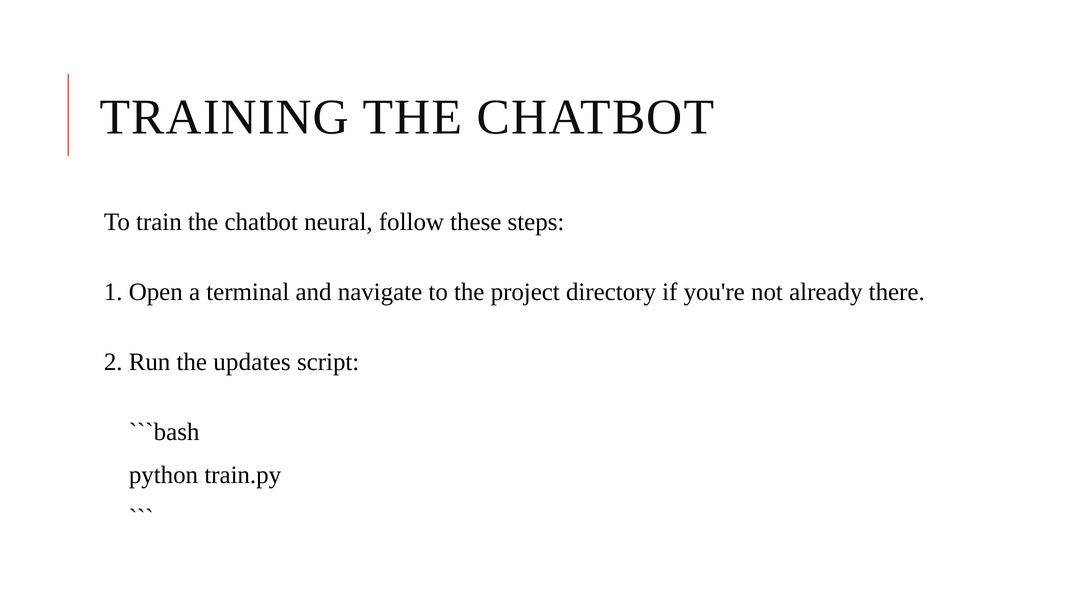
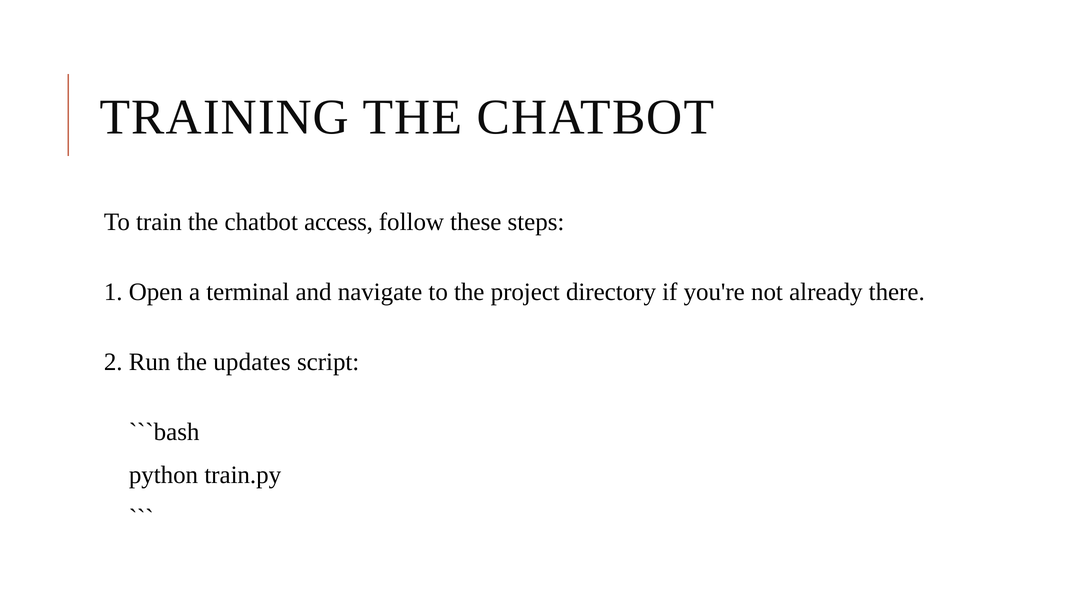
neural: neural -> access
